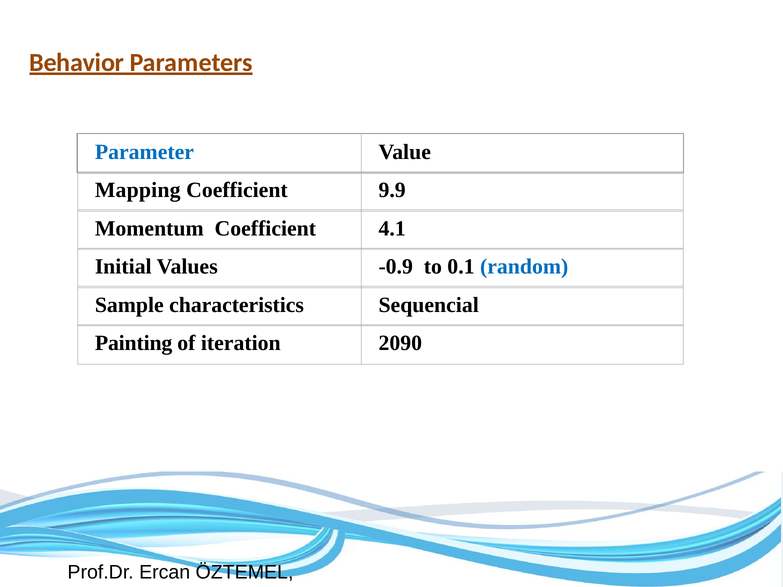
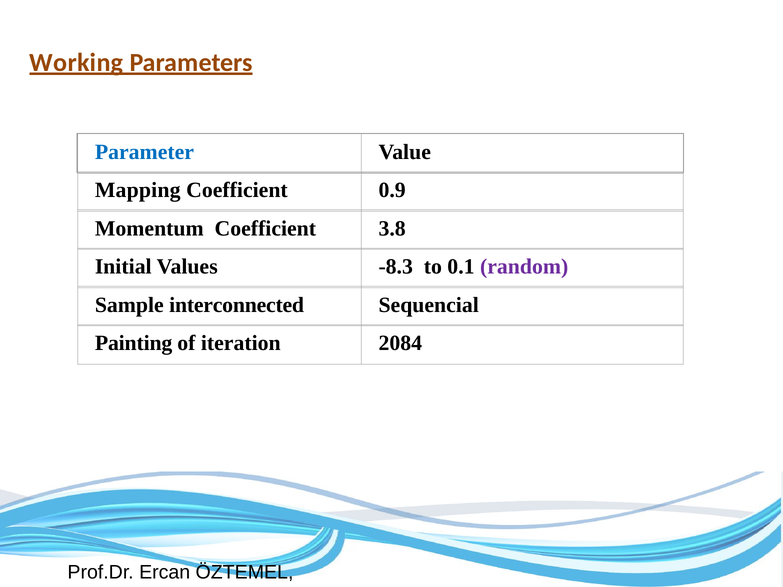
Behavior: Behavior -> Working
9.9: 9.9 -> 0.9
4.1: 4.1 -> 3.8
-0.9: -0.9 -> -8.3
random colour: blue -> purple
characteristics: characteristics -> interconnected
2090: 2090 -> 2084
